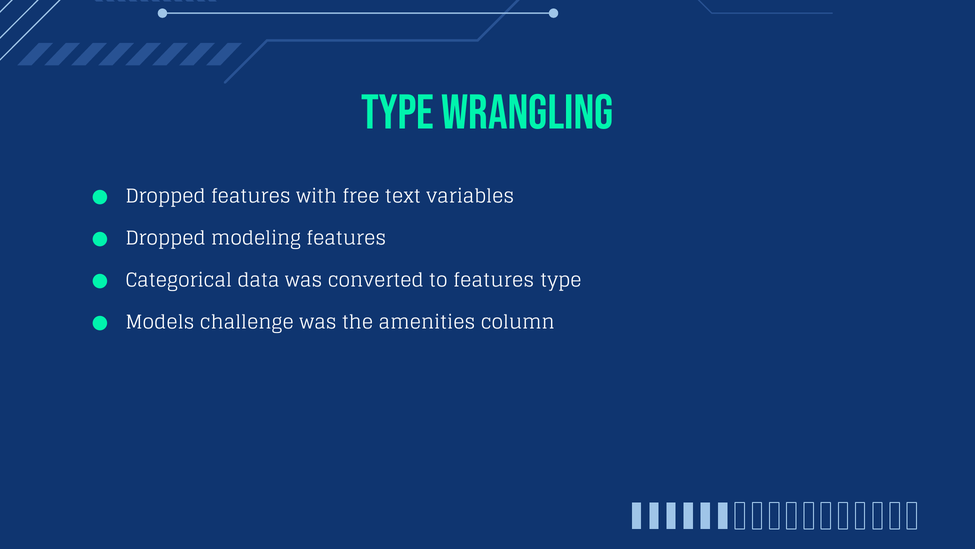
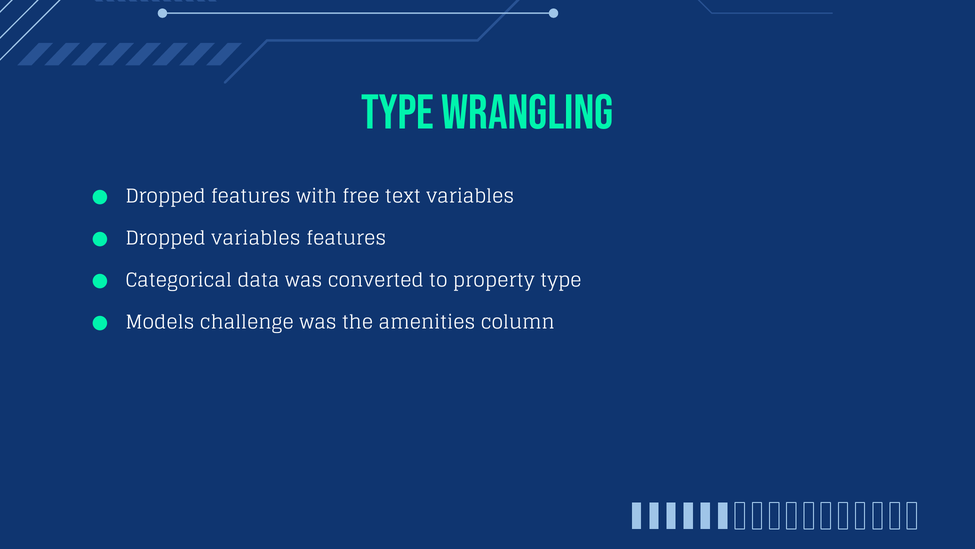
Dropped modeling: modeling -> variables
to features: features -> property
